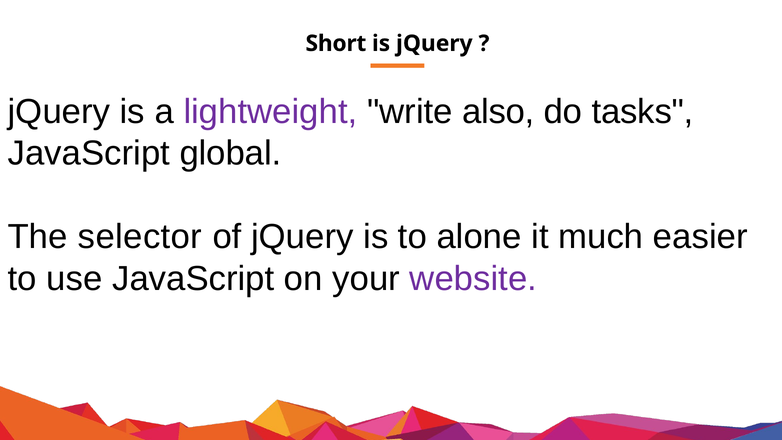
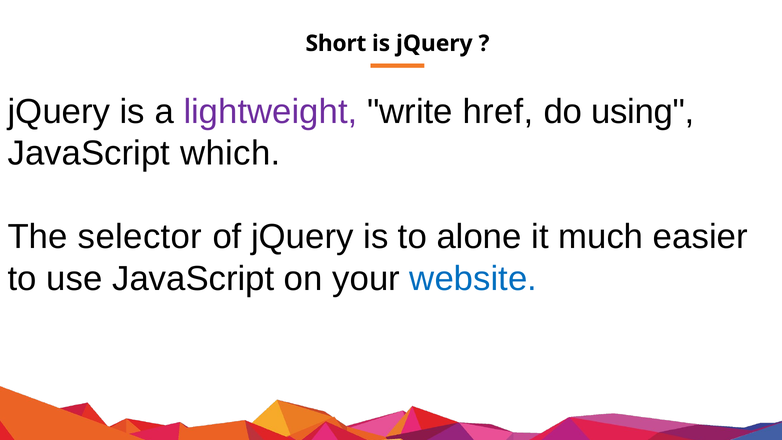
also: also -> href
tasks: tasks -> using
global: global -> which
website colour: purple -> blue
